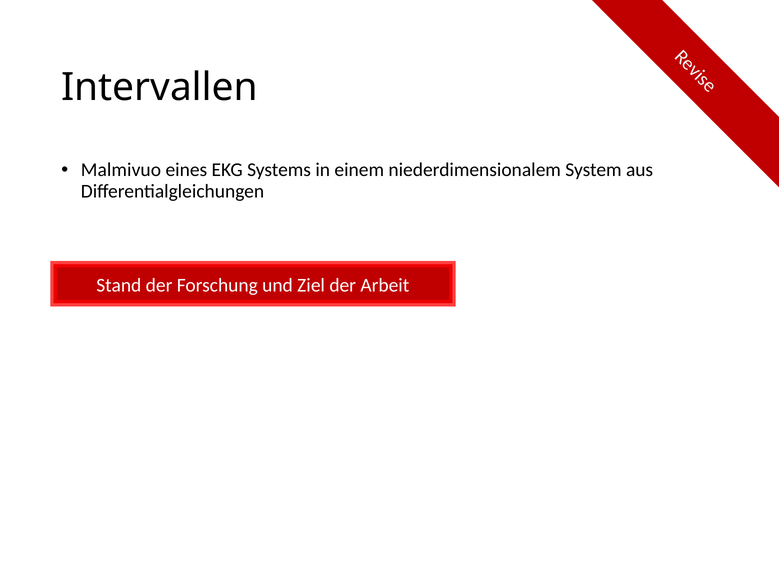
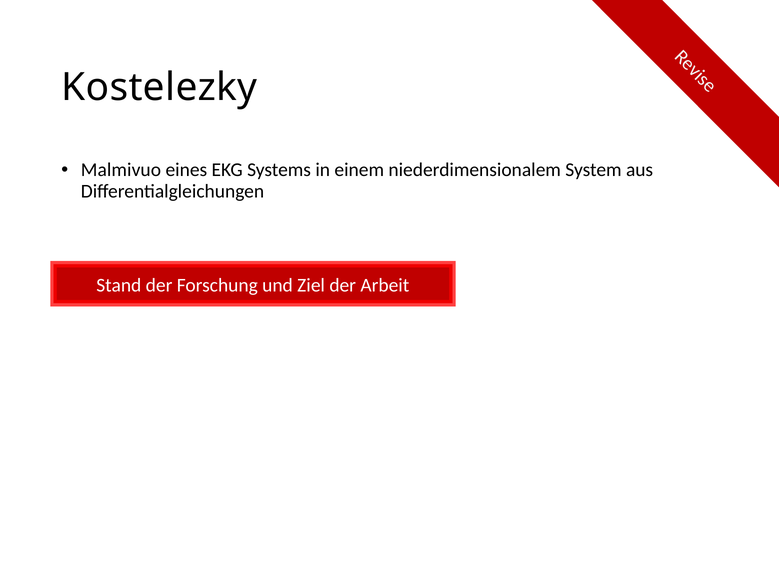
Intervallen: Intervallen -> Kostelezky
